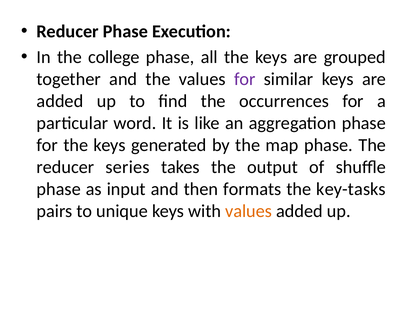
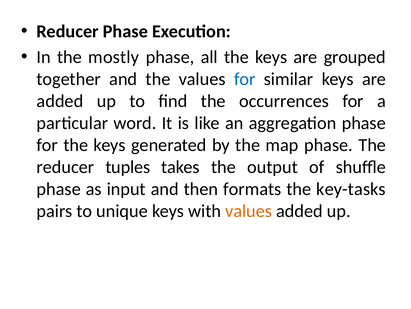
college: college -> mostly
for at (245, 79) colour: purple -> blue
series: series -> tuples
